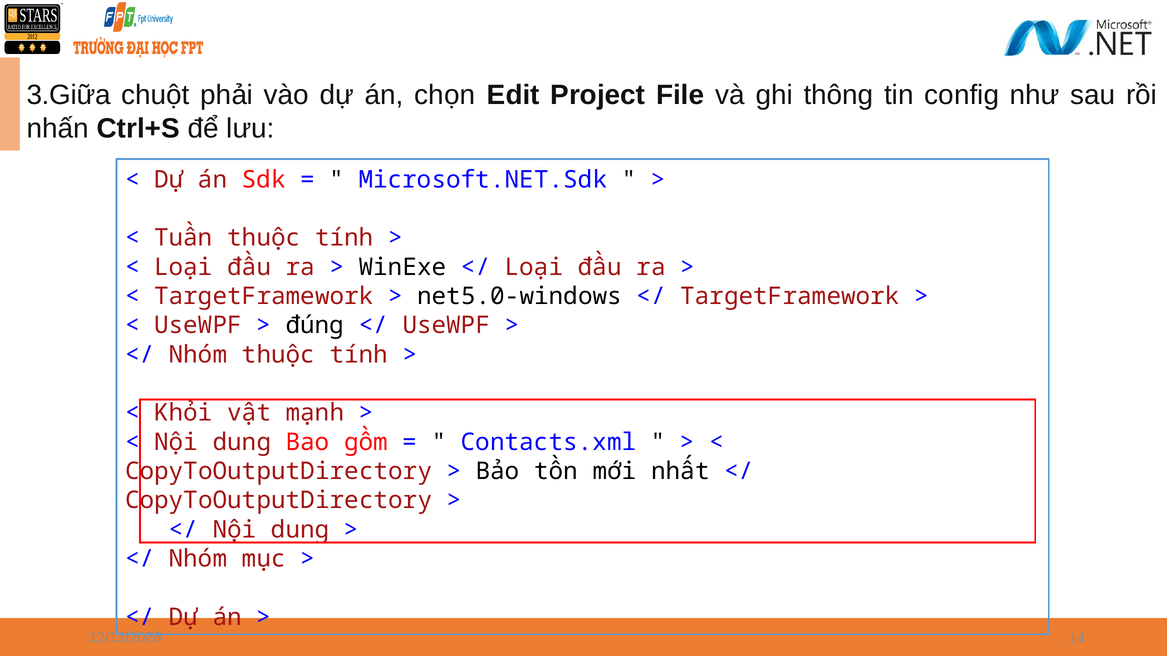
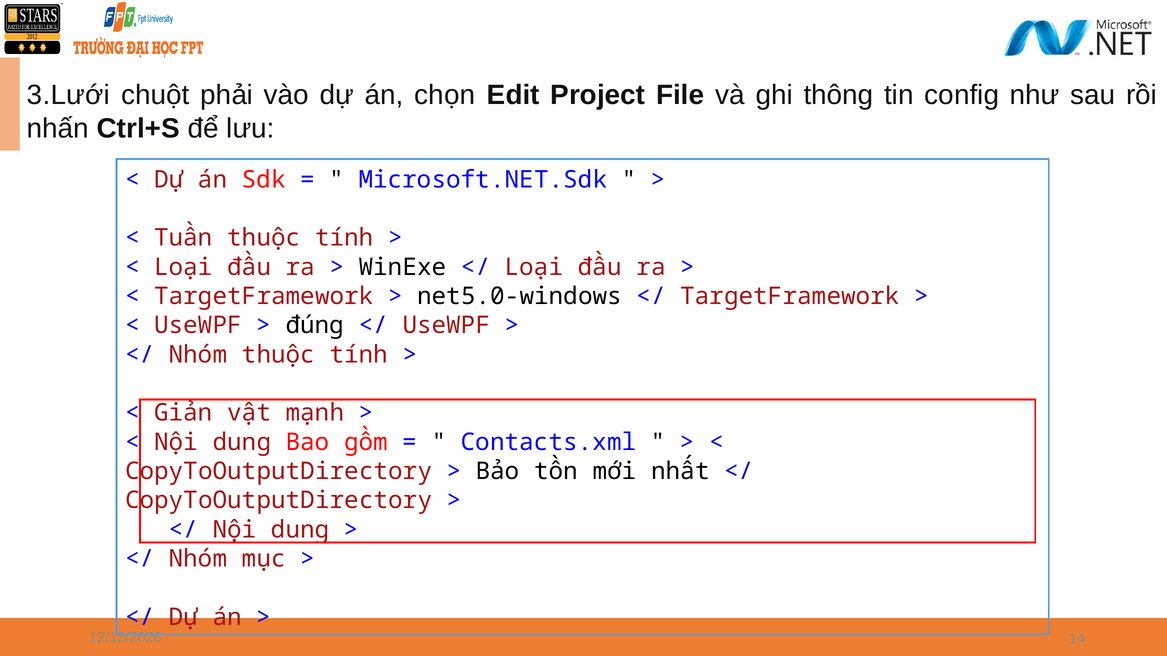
3.Giữa: 3.Giữa -> 3.Lưới
Khỏi: Khỏi -> Giản
